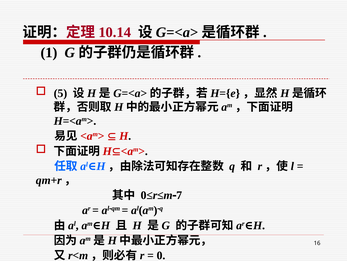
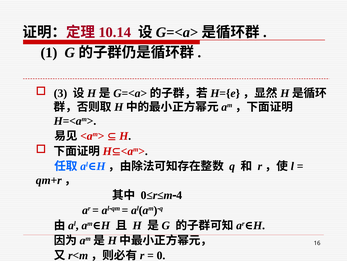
5: 5 -> 3
7: 7 -> 4
